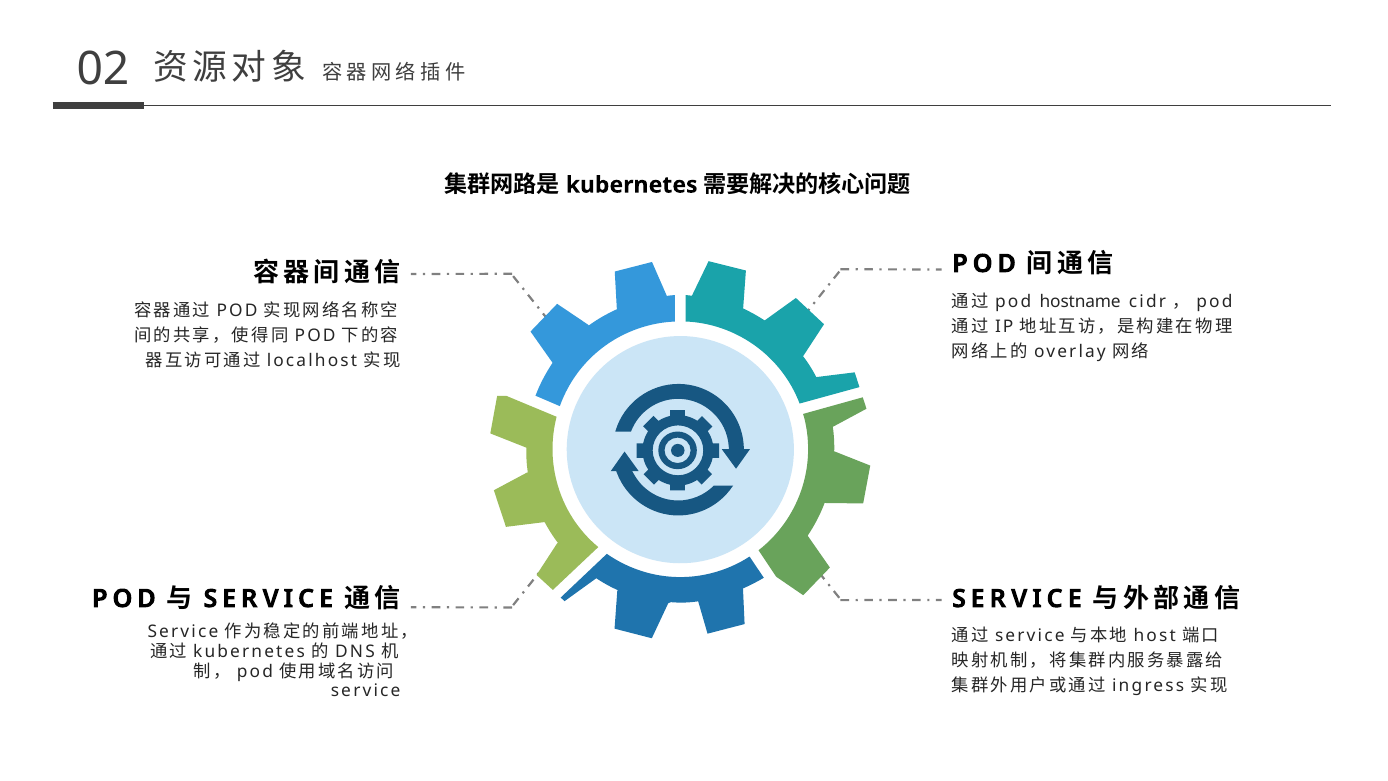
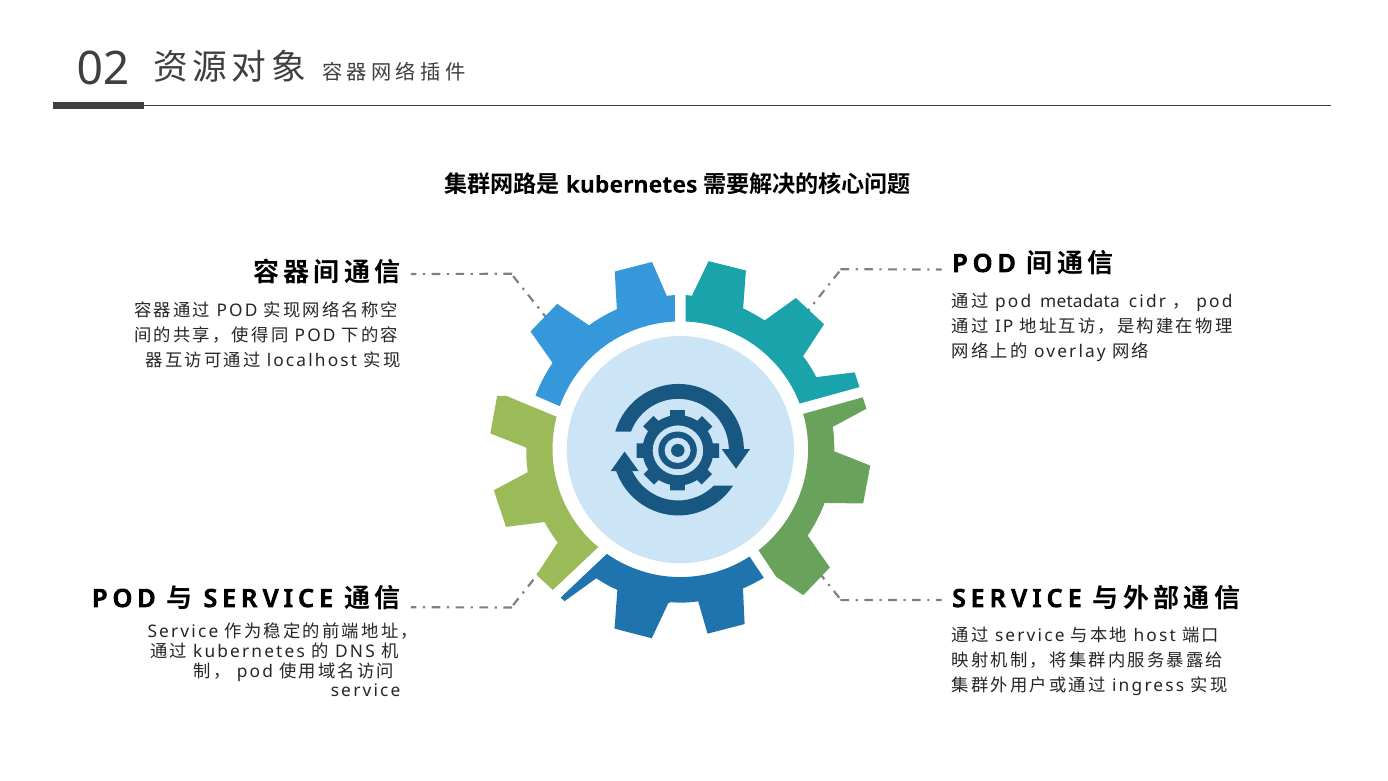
hostname: hostname -> metadata
